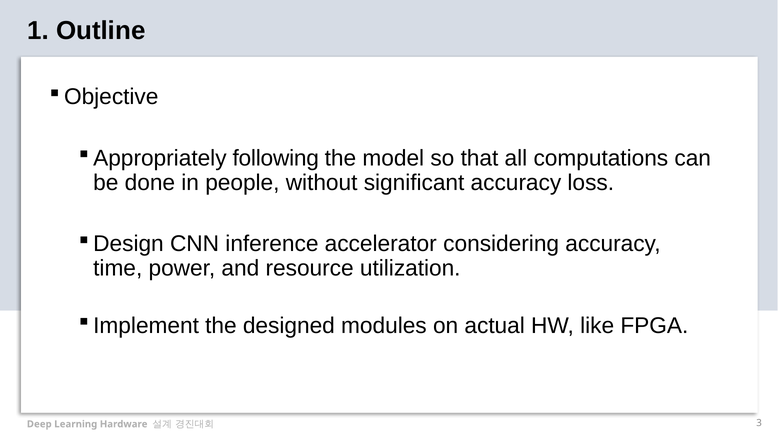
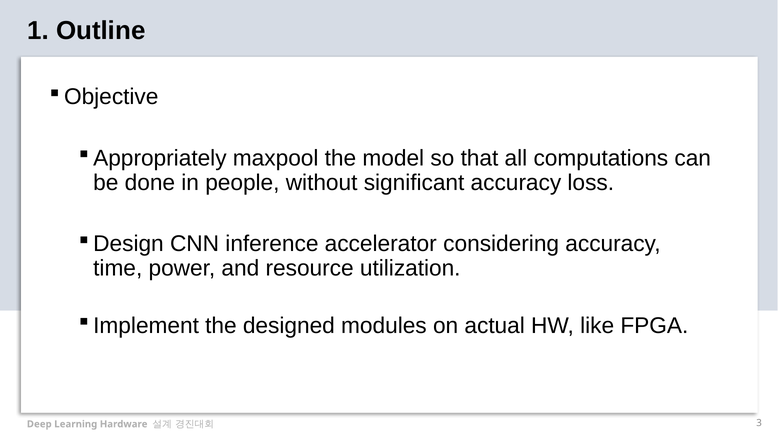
following: following -> maxpool
